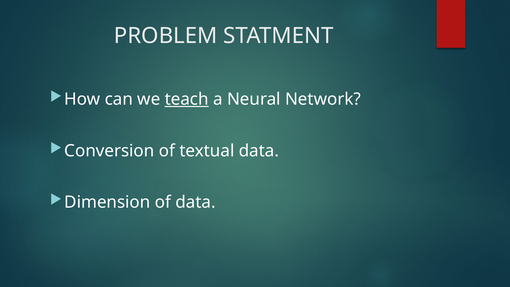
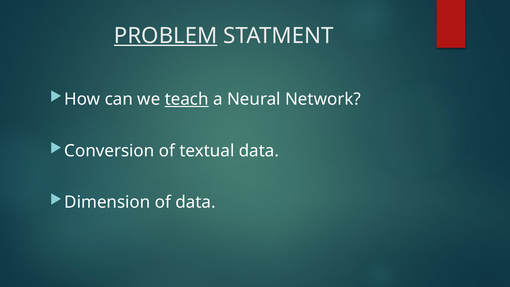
PROBLEM underline: none -> present
